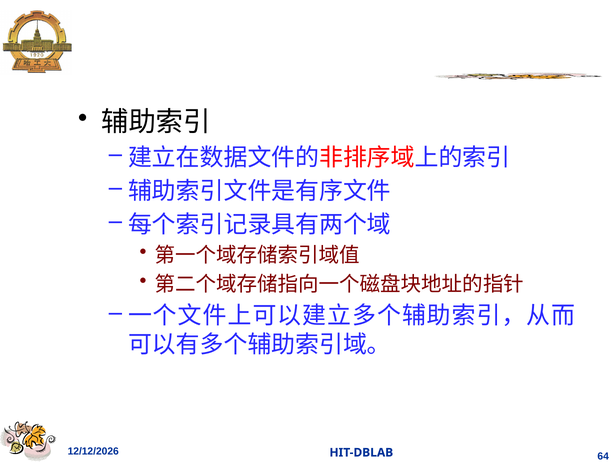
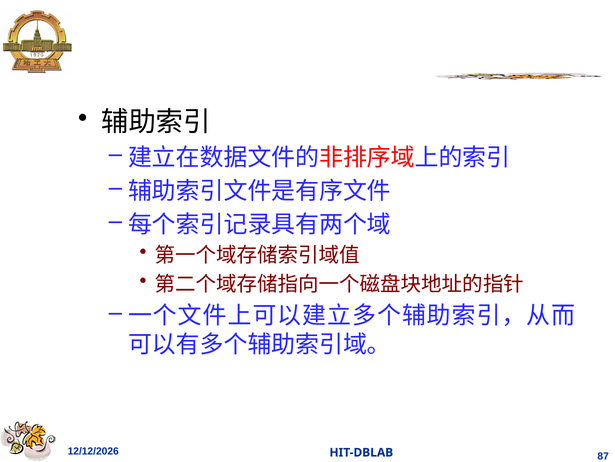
64: 64 -> 87
